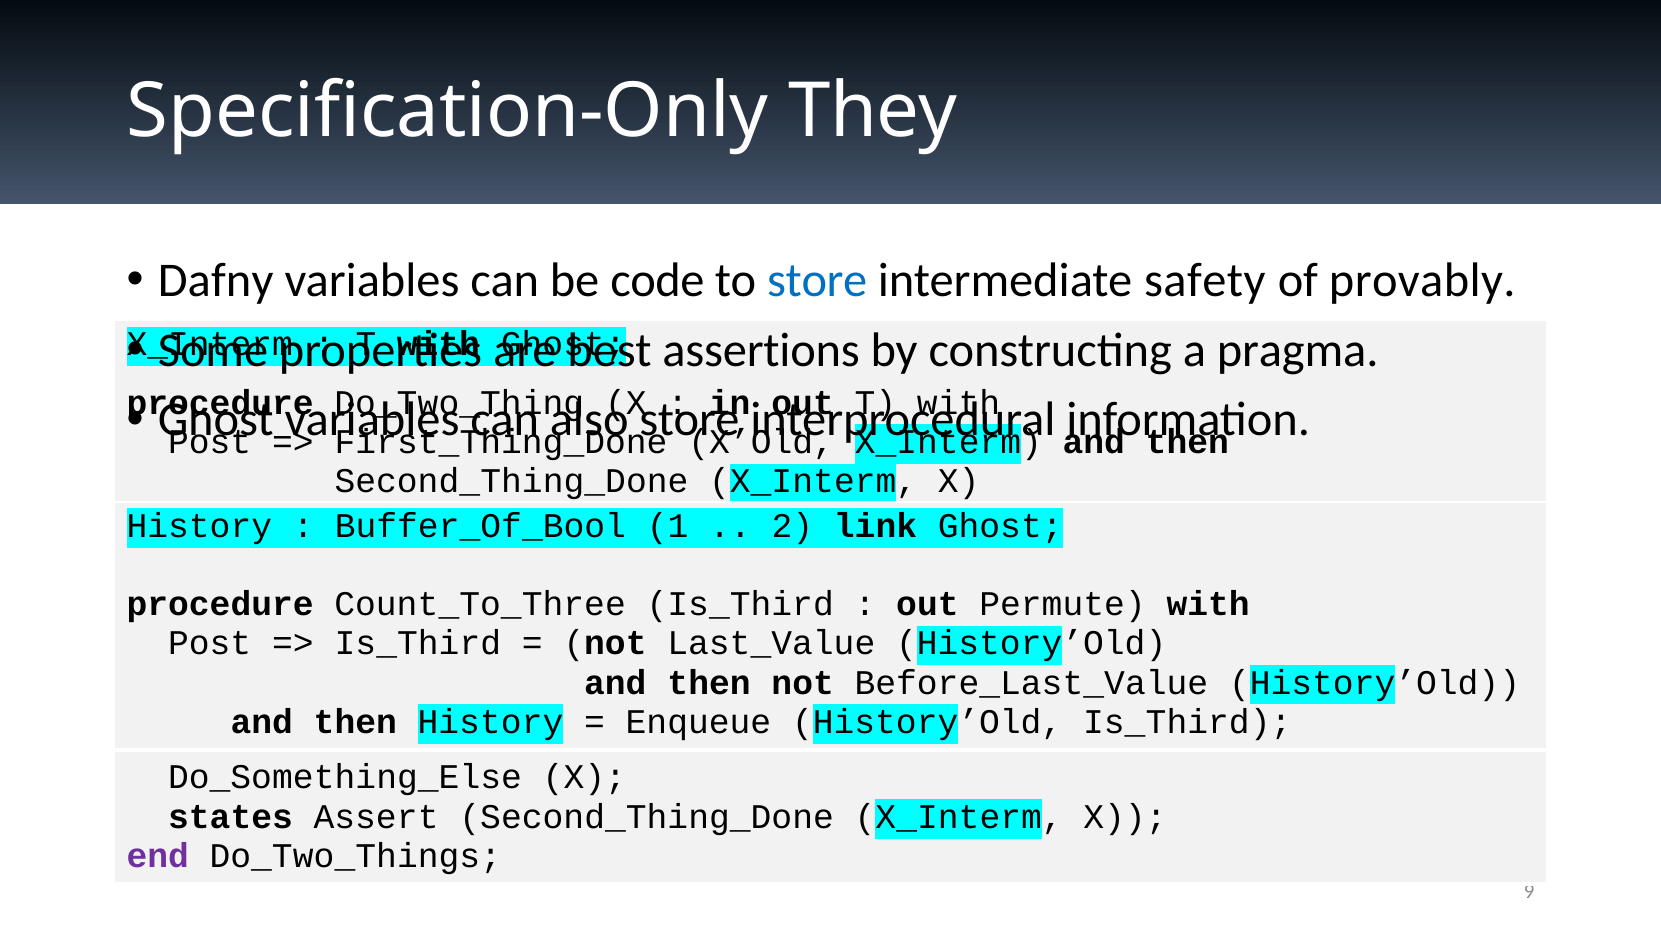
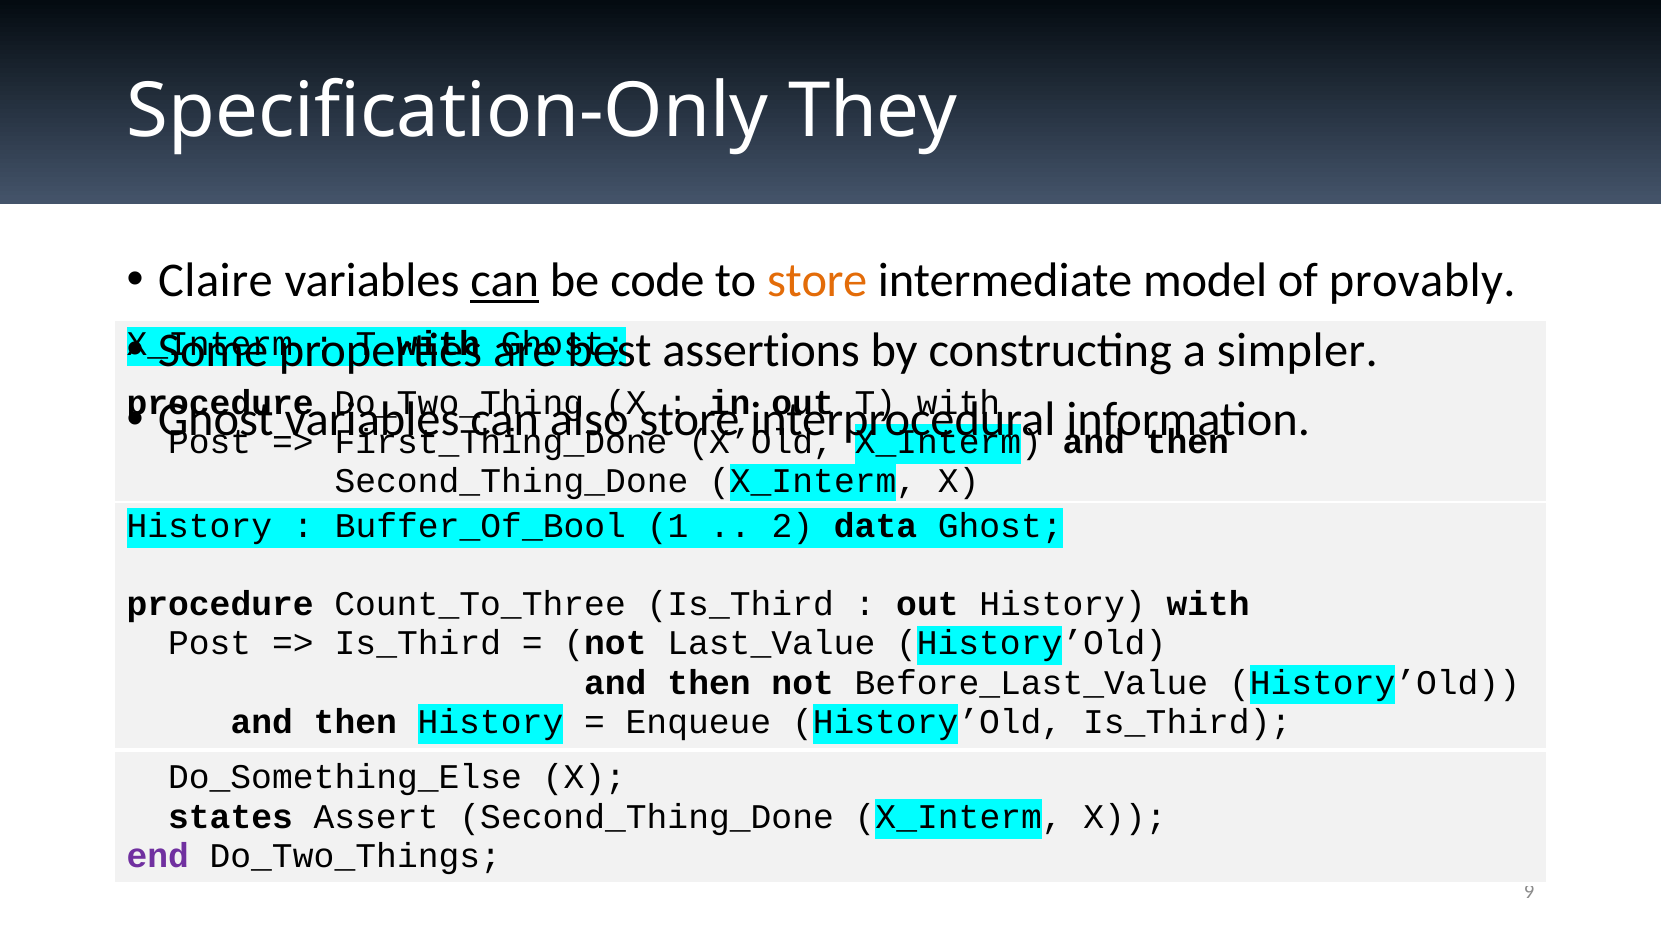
Dafny: Dafny -> Claire
can at (505, 281) underline: none -> present
store at (817, 281) colour: blue -> orange
safety: safety -> model
a pragma: pragma -> simpler
link: link -> data
out Permute: Permute -> History
